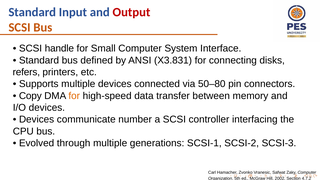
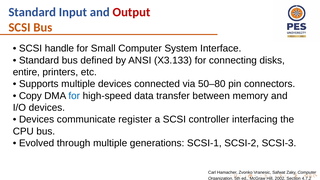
X3.831: X3.831 -> X3.133
refers: refers -> entire
for at (74, 96) colour: orange -> blue
number: number -> register
